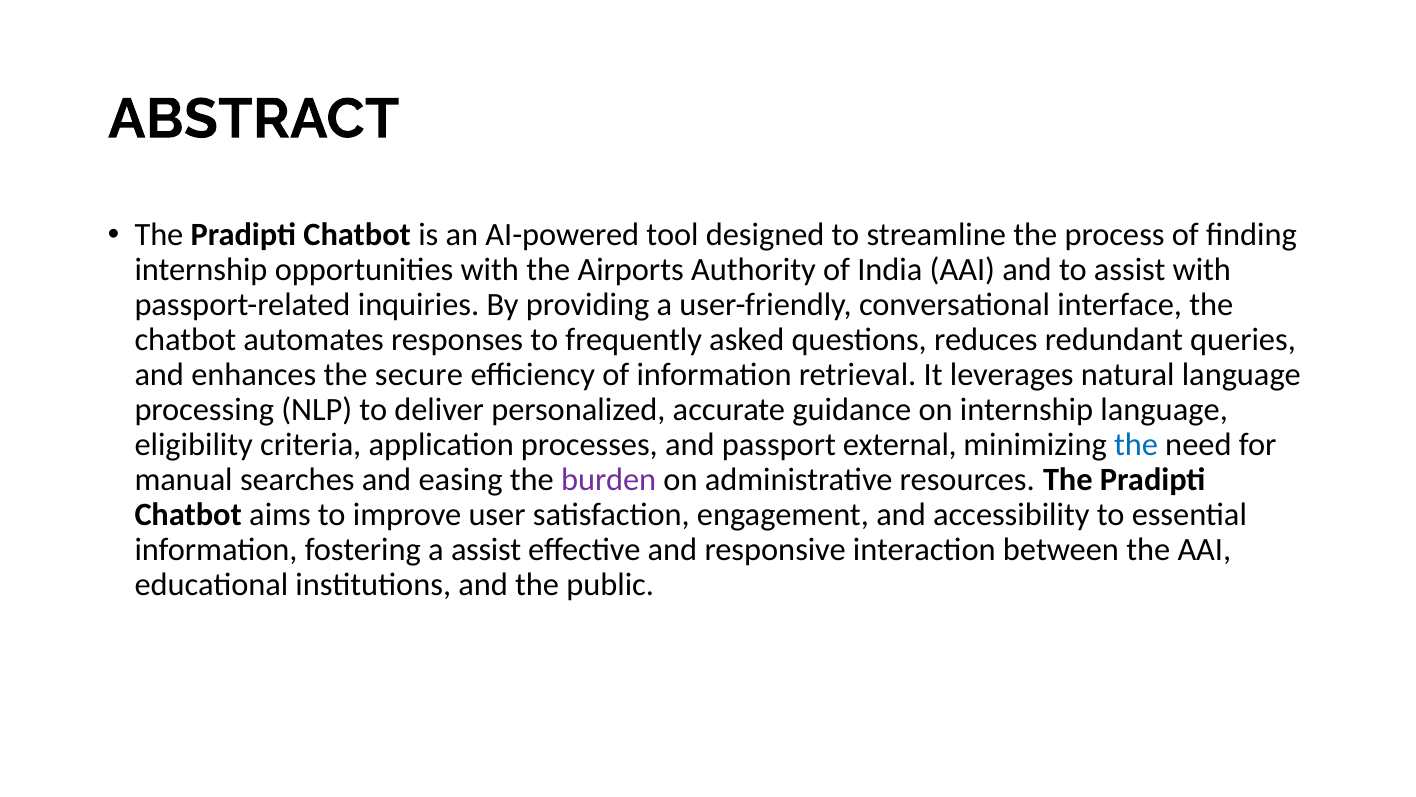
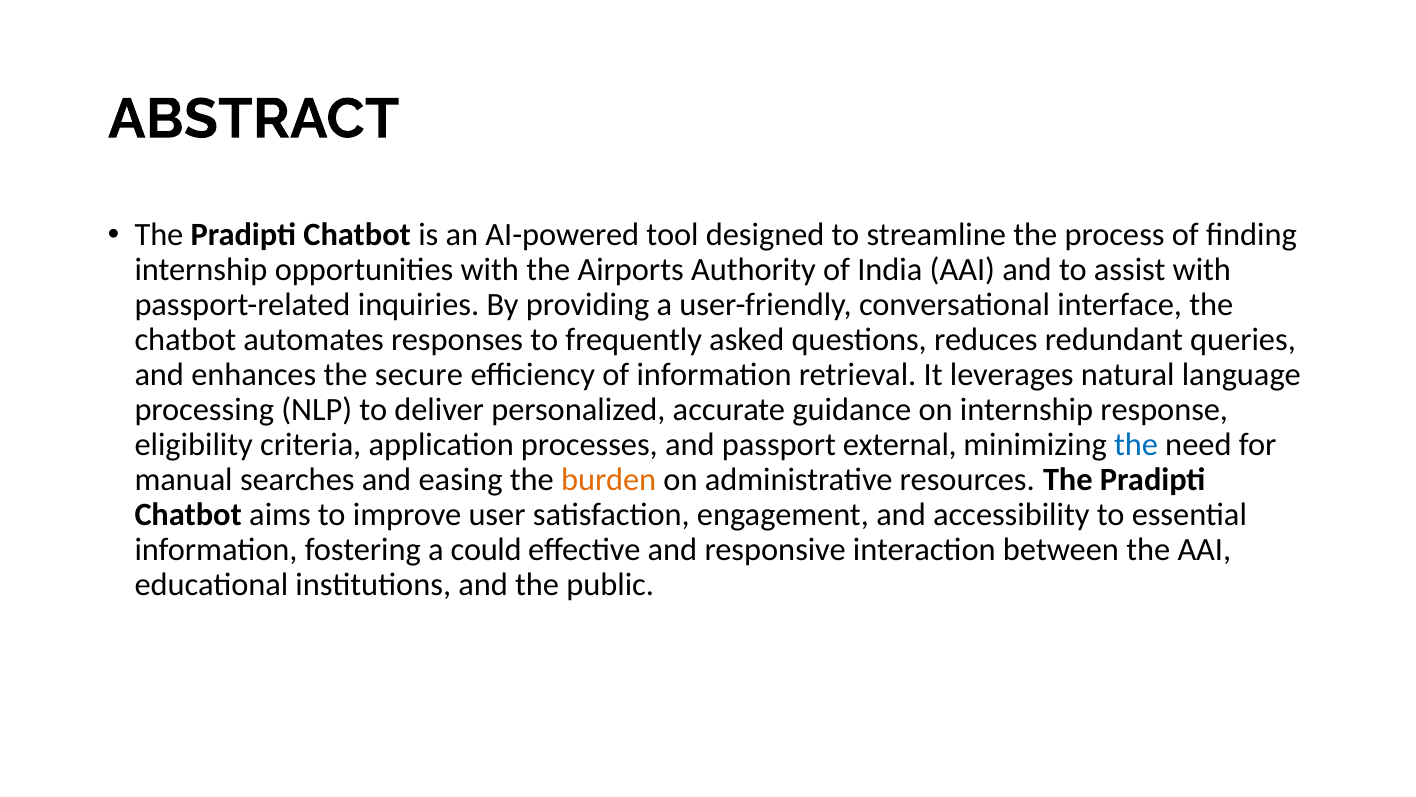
internship language: language -> response
burden colour: purple -> orange
a assist: assist -> could
